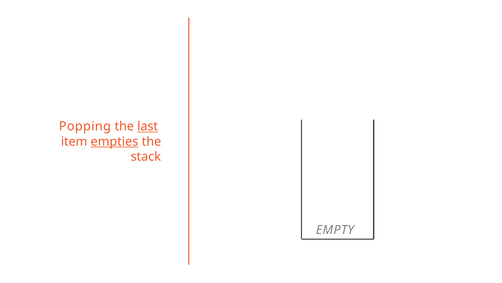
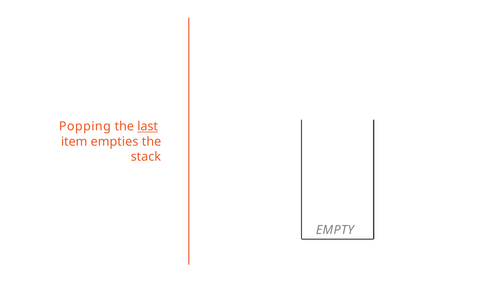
empties underline: present -> none
